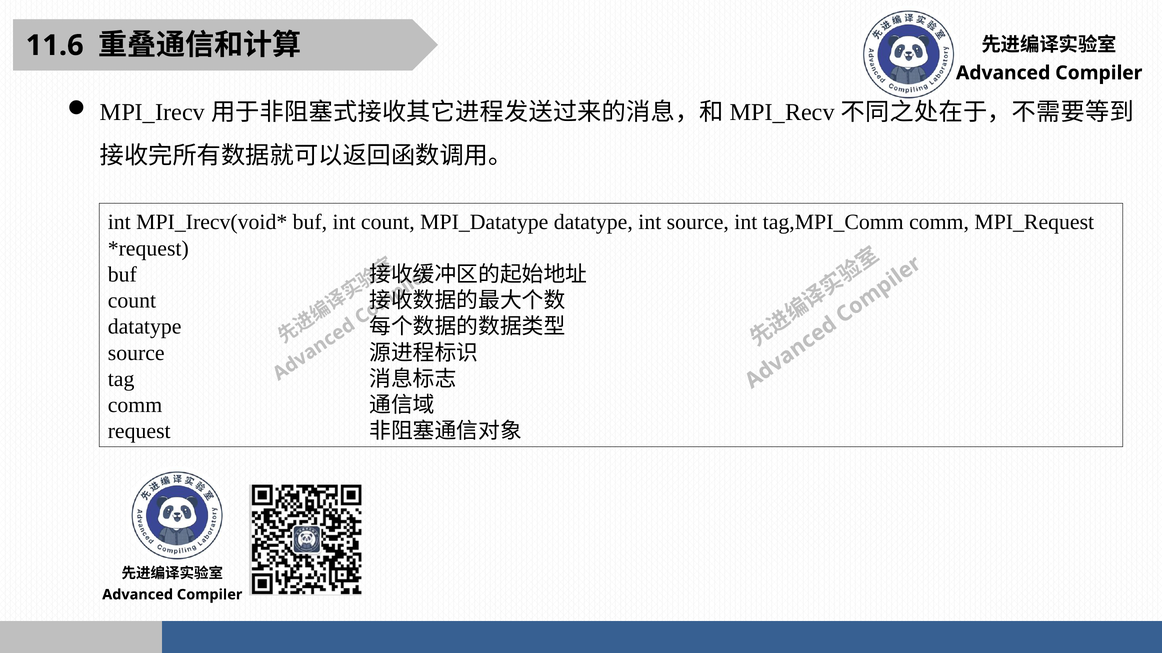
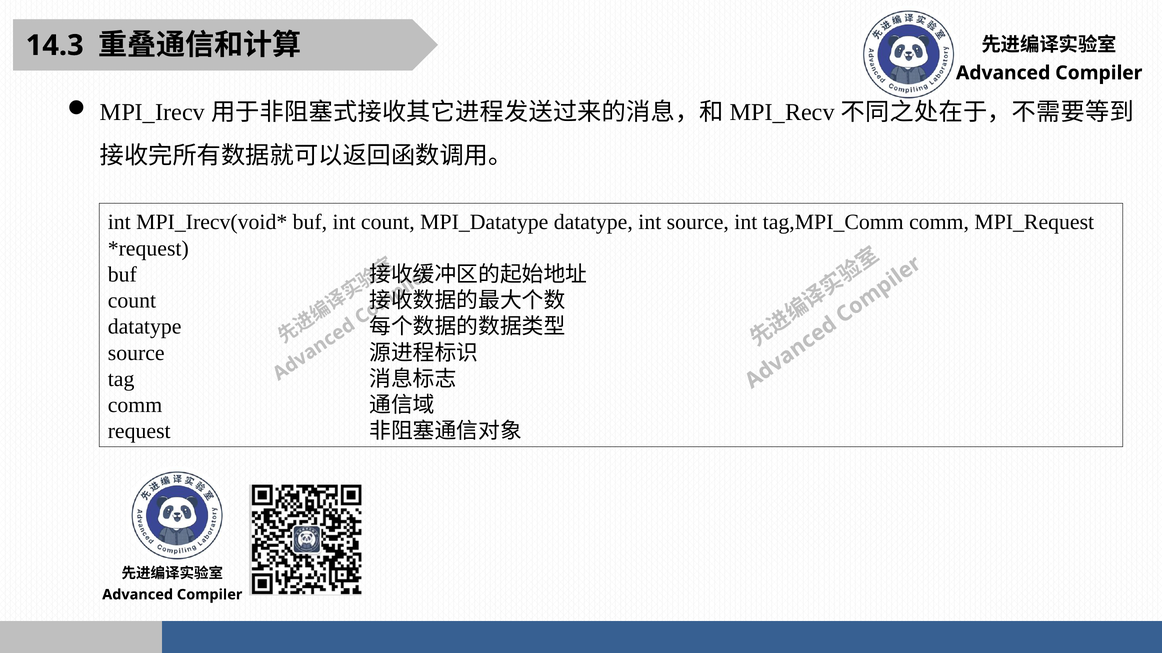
11.6: 11.6 -> 14.3
